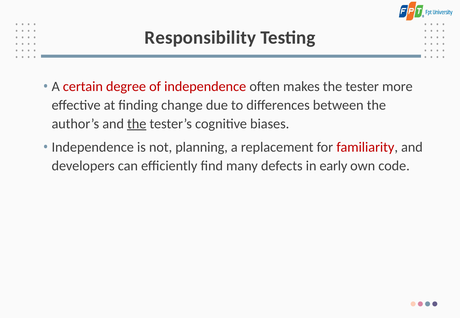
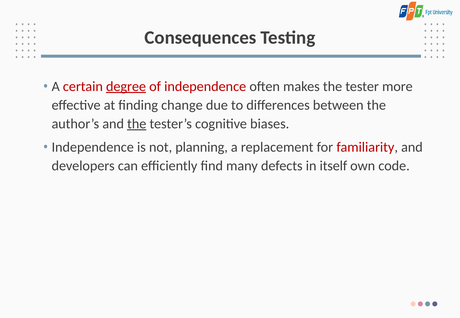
Responsibility: Responsibility -> Consequences
degree underline: none -> present
early: early -> itself
